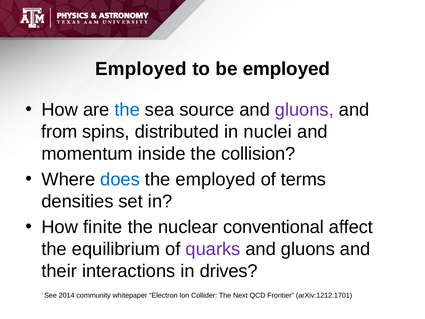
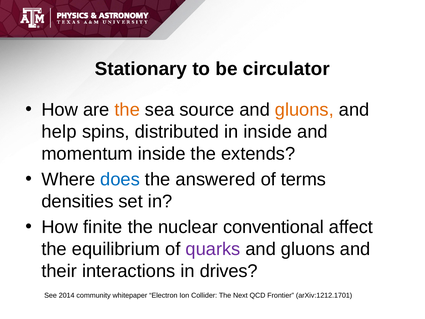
Employed at (141, 69): Employed -> Stationary
be employed: employed -> circulator
the at (127, 110) colour: blue -> orange
gluons at (304, 110) colour: purple -> orange
from: from -> help
in nuclei: nuclei -> inside
collision: collision -> extends
the employed: employed -> answered
